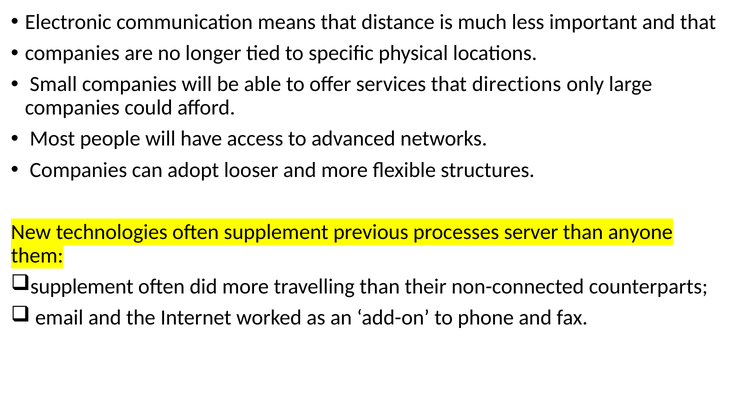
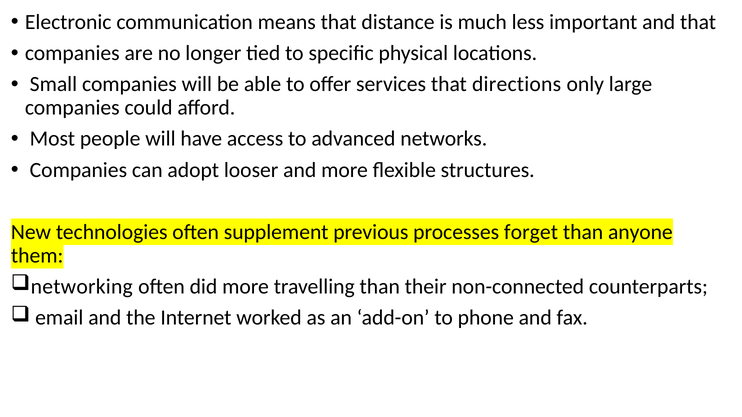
server: server -> forget
supplement at (82, 287): supplement -> networking
